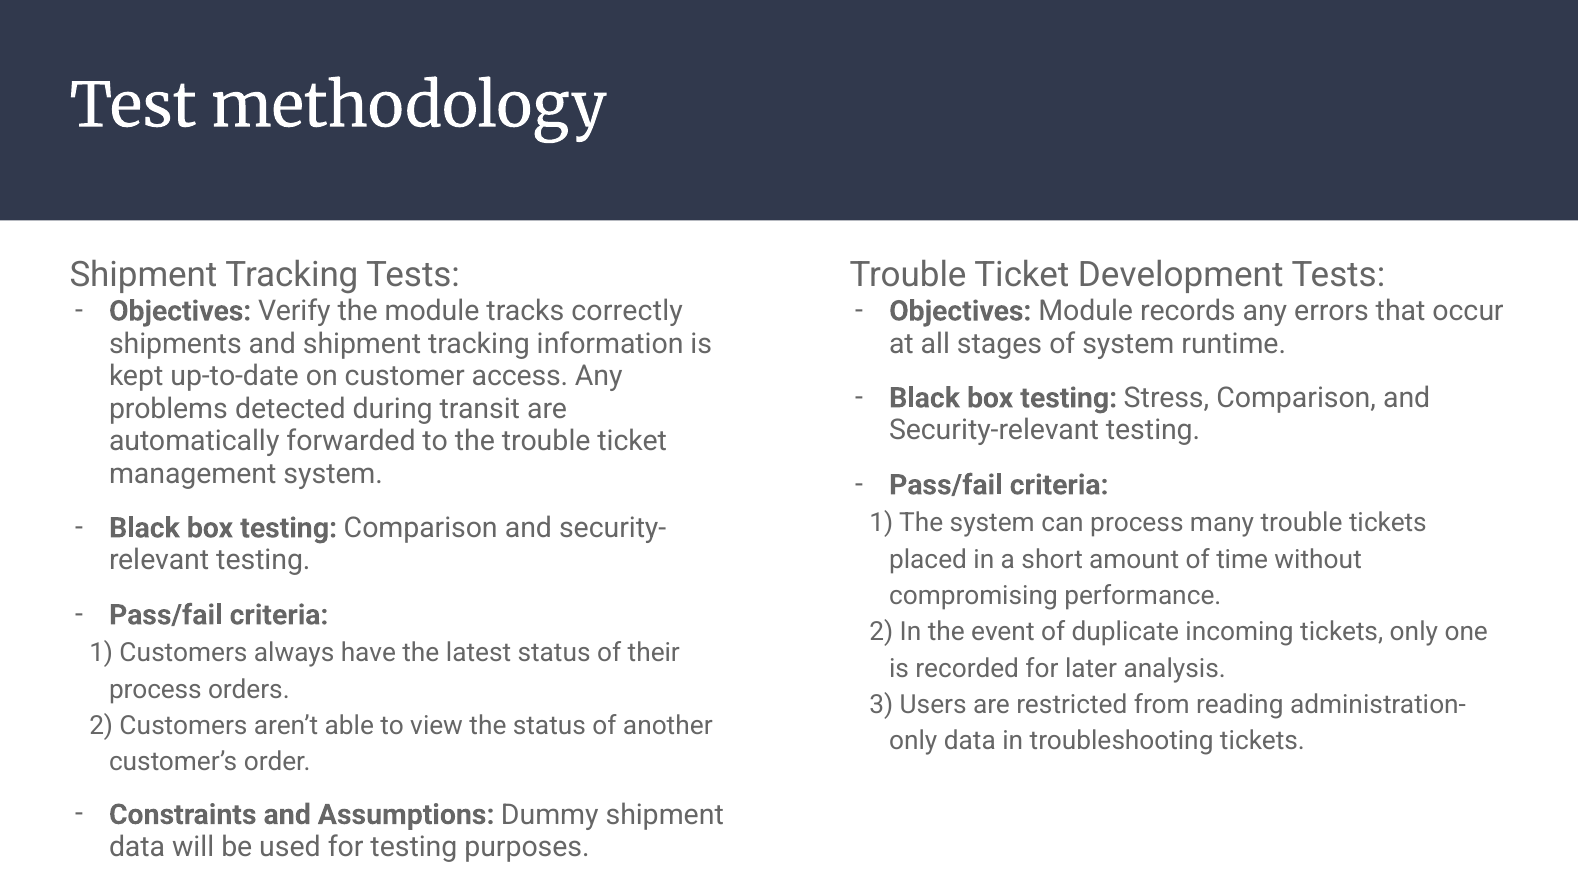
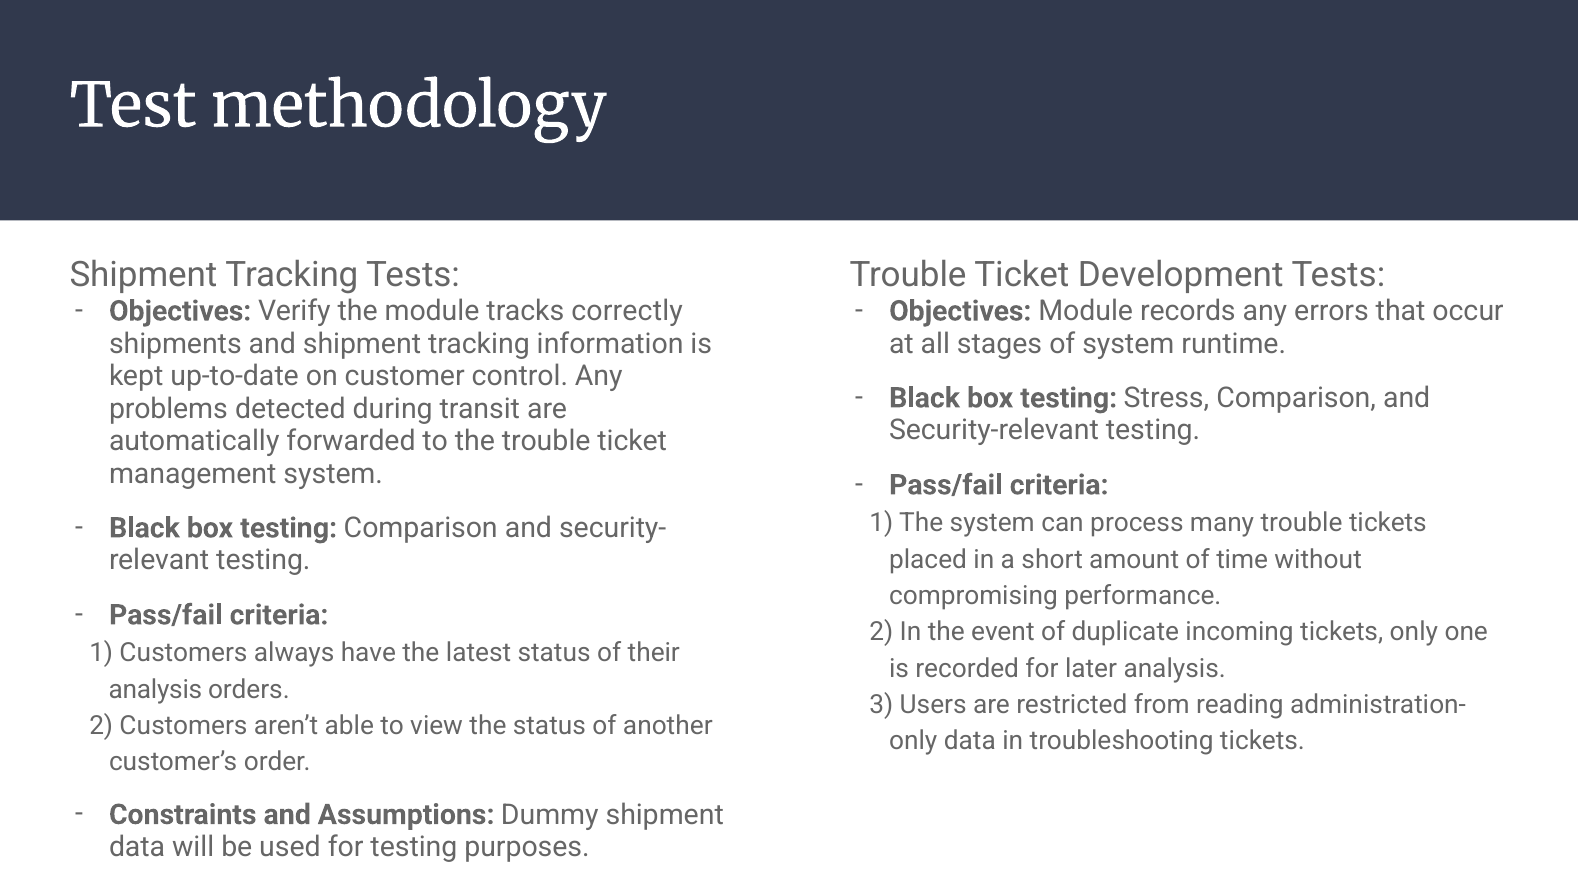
access: access -> control
process at (155, 689): process -> analysis
